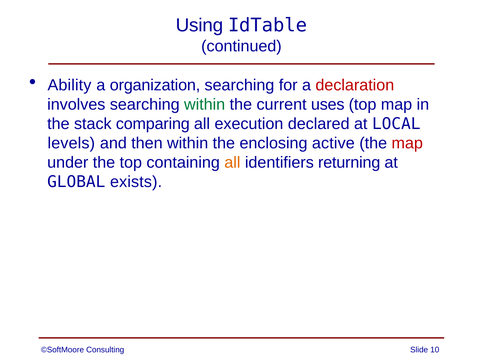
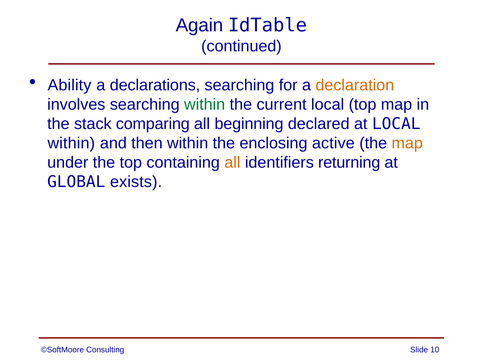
Using: Using -> Again
organization: organization -> declarations
declaration colour: red -> orange
current uses: uses -> local
execution: execution -> beginning
levels at (71, 143): levels -> within
map at (407, 143) colour: red -> orange
